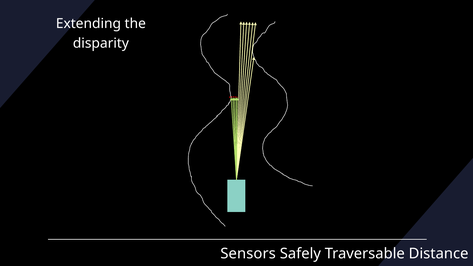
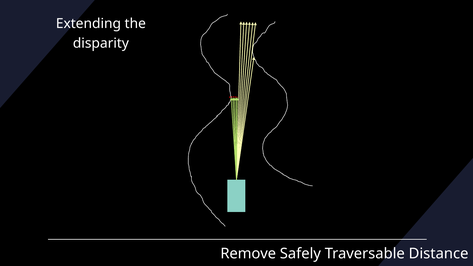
Sensors: Sensors -> Remove
